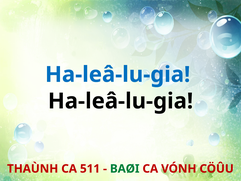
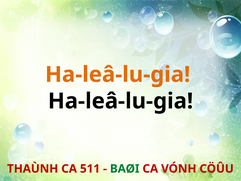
Ha-leâ-lu-gia at (118, 74) colour: blue -> orange
